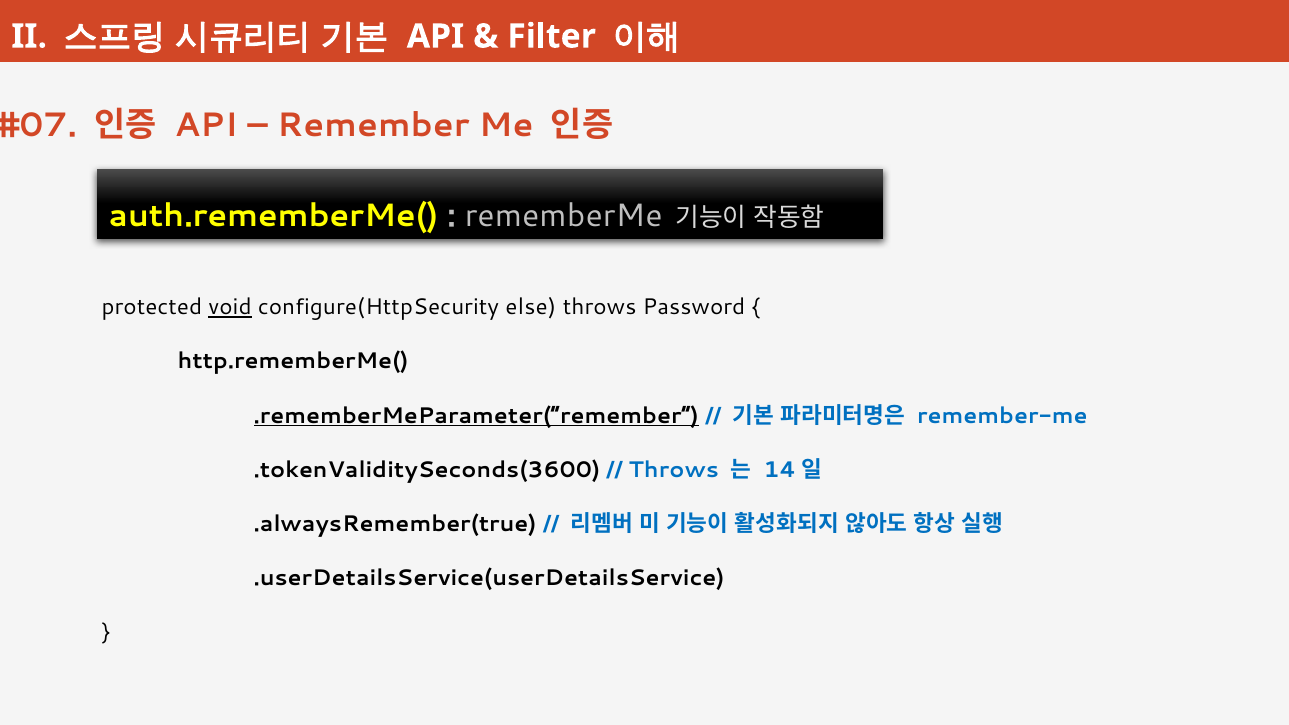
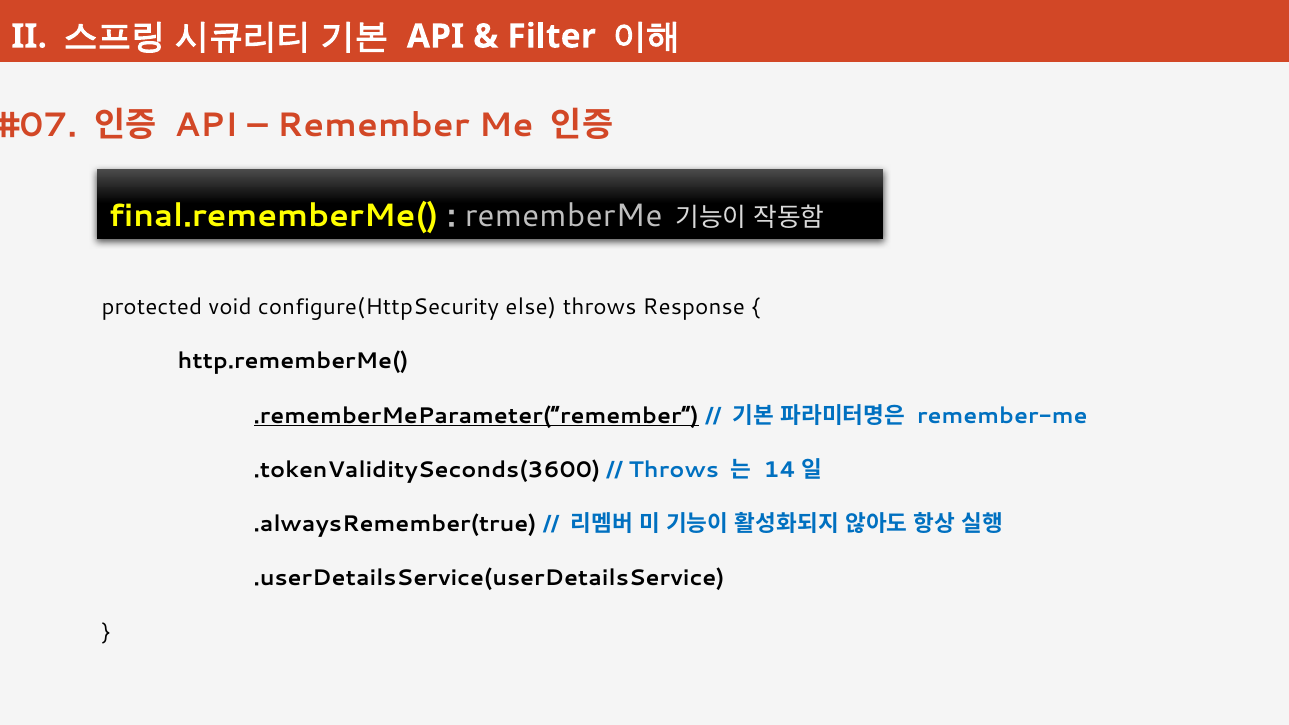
auth.rememberMe(: auth.rememberMe( -> final.rememberMe(
void underline: present -> none
Password: Password -> Response
